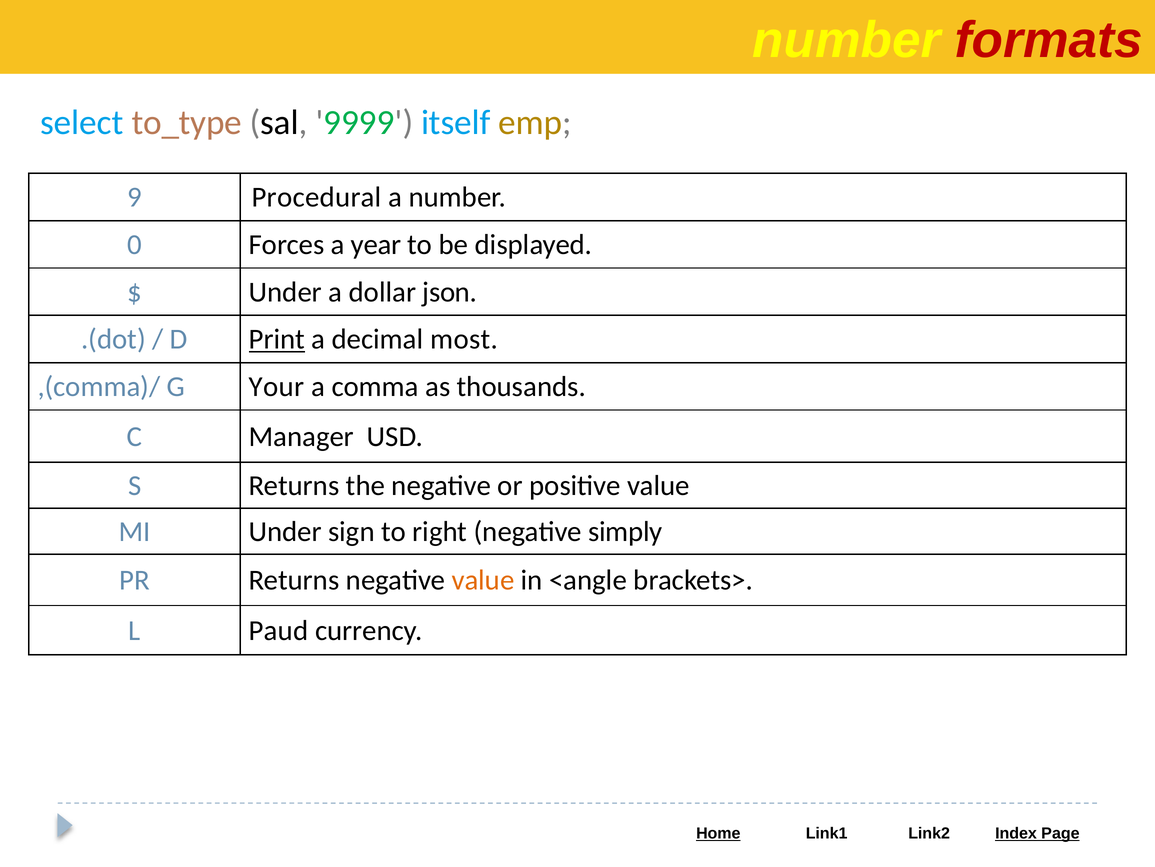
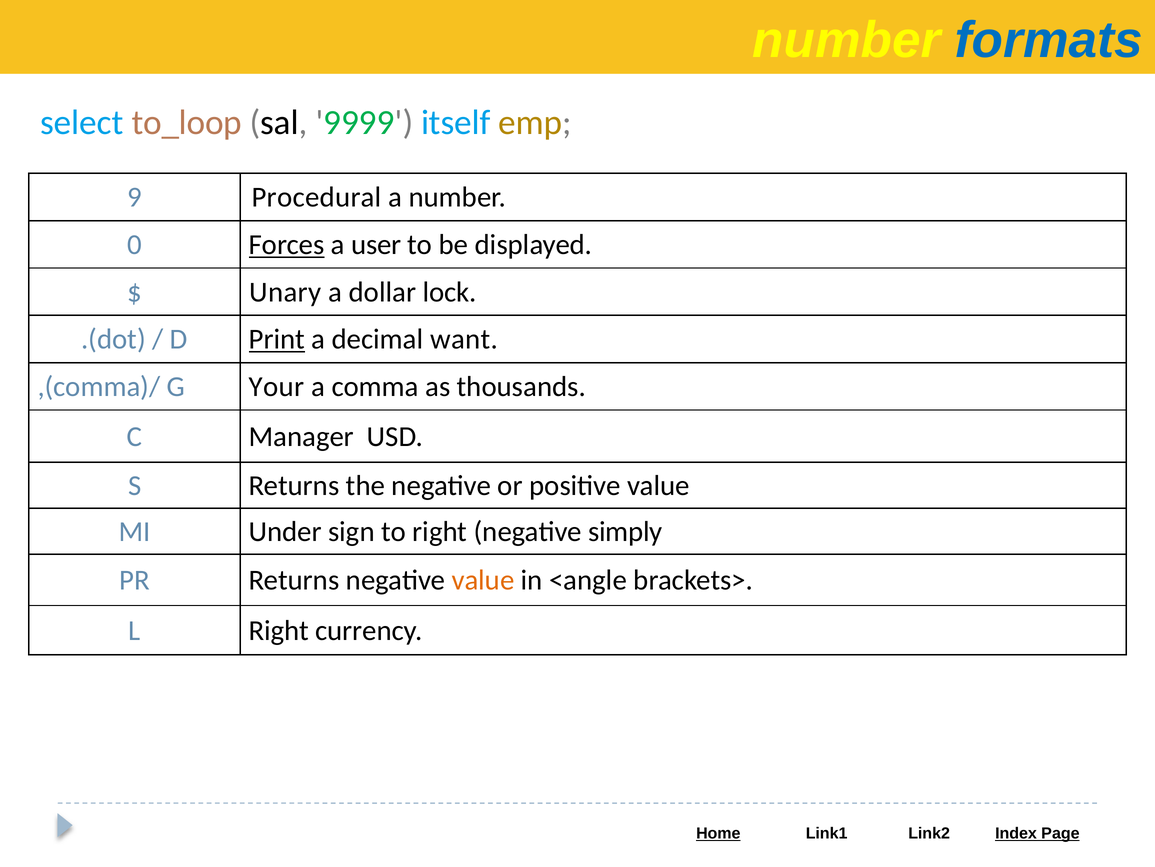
formats colour: red -> blue
to_type: to_type -> to_loop
Forces underline: none -> present
year: year -> user
Under at (285, 292): Under -> Unary
json: json -> lock
most: most -> want
L Paud: Paud -> Right
